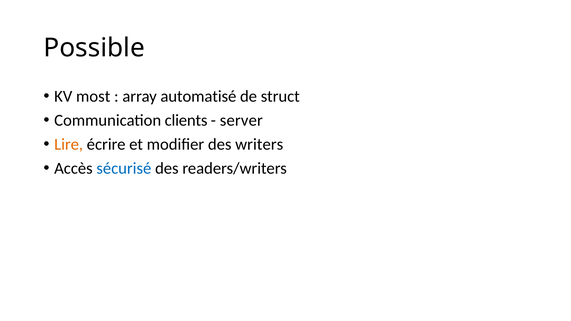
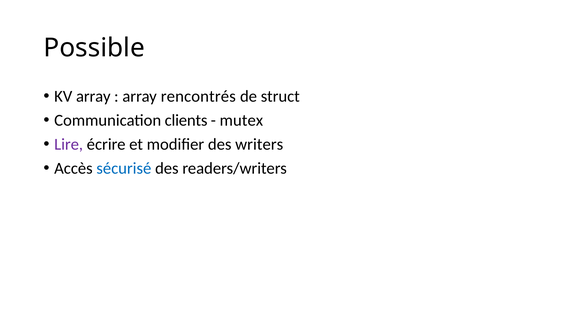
KV most: most -> array
automatisé: automatisé -> rencontrés
server: server -> mutex
Lire colour: orange -> purple
